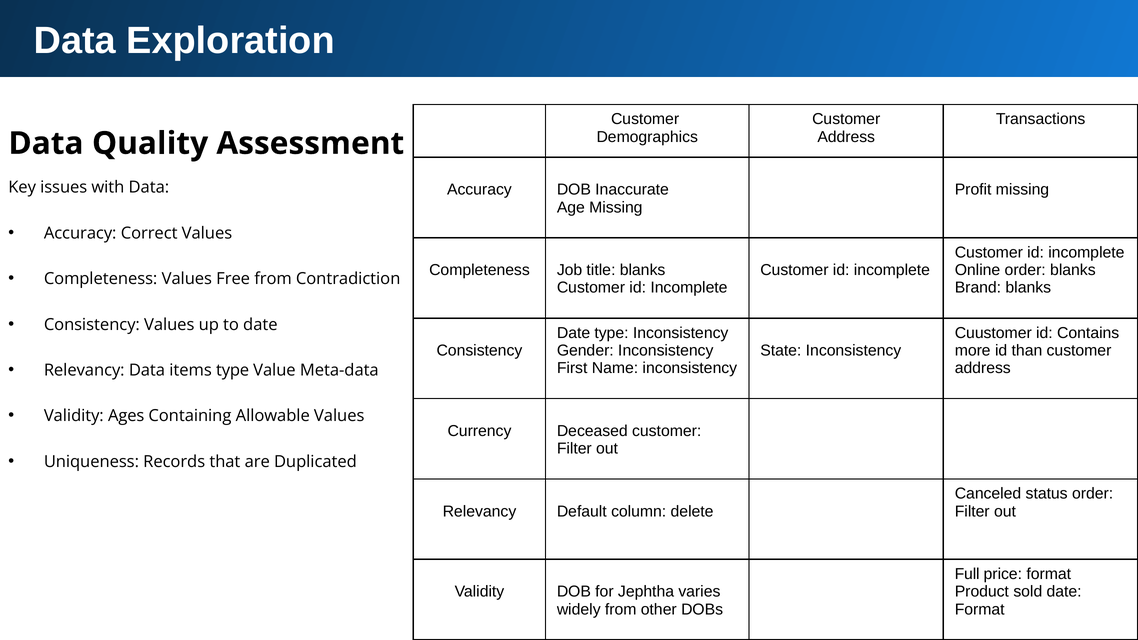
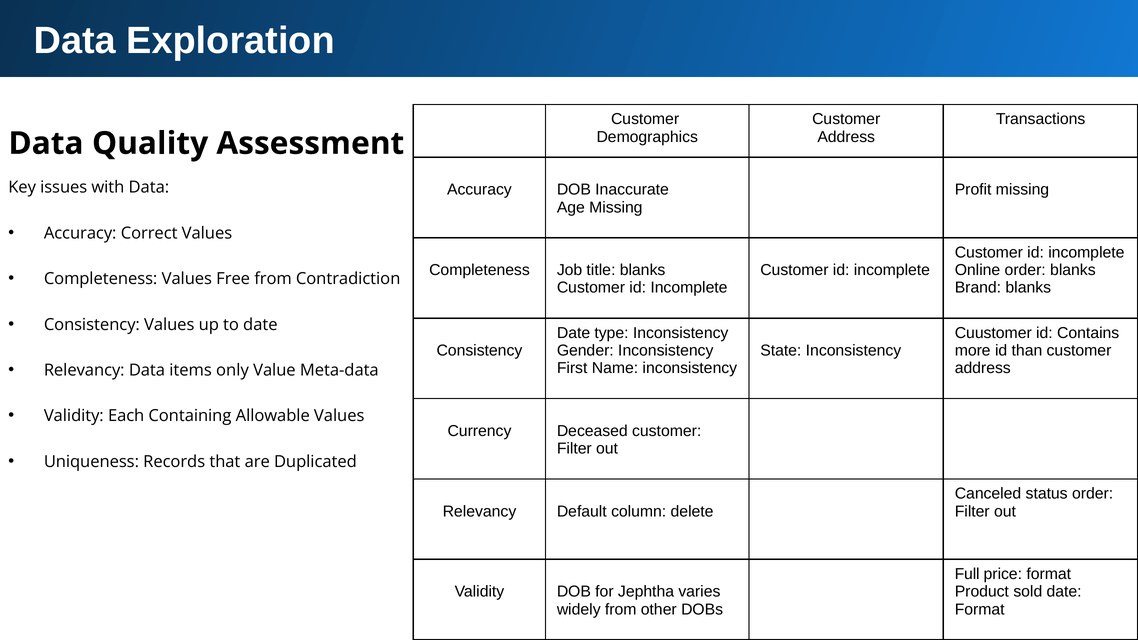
items type: type -> only
Ages: Ages -> Each
